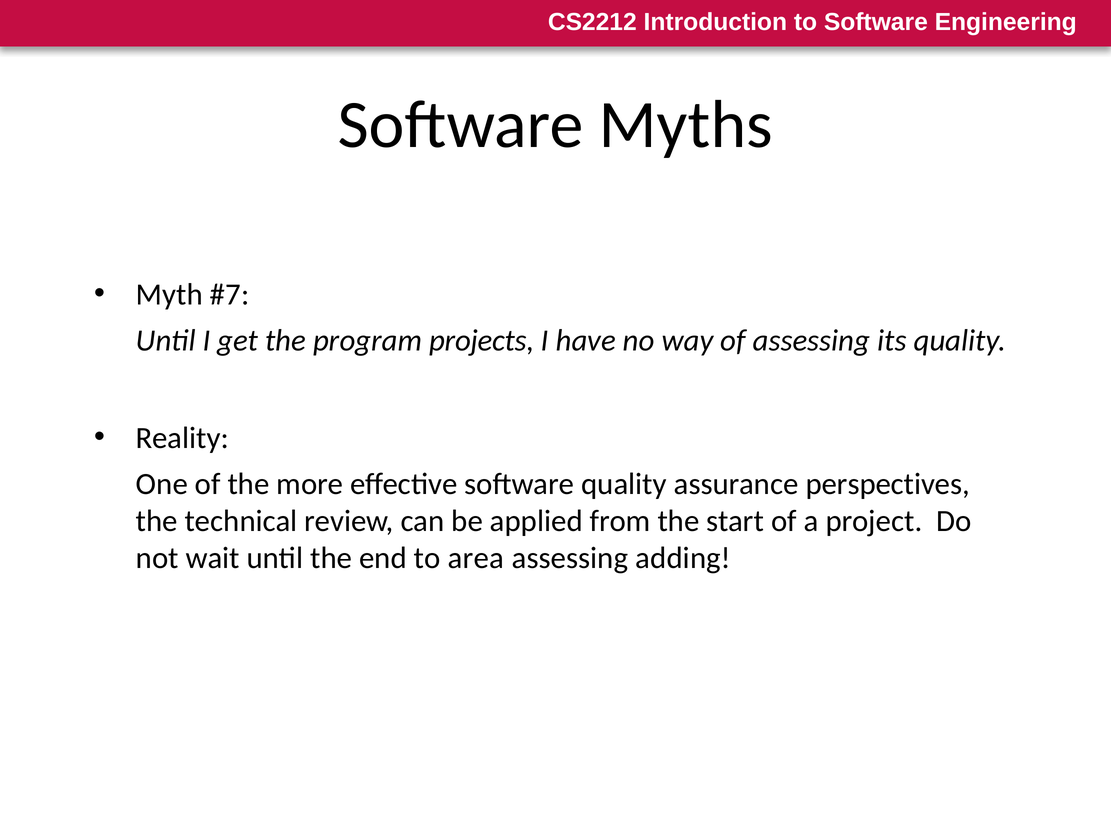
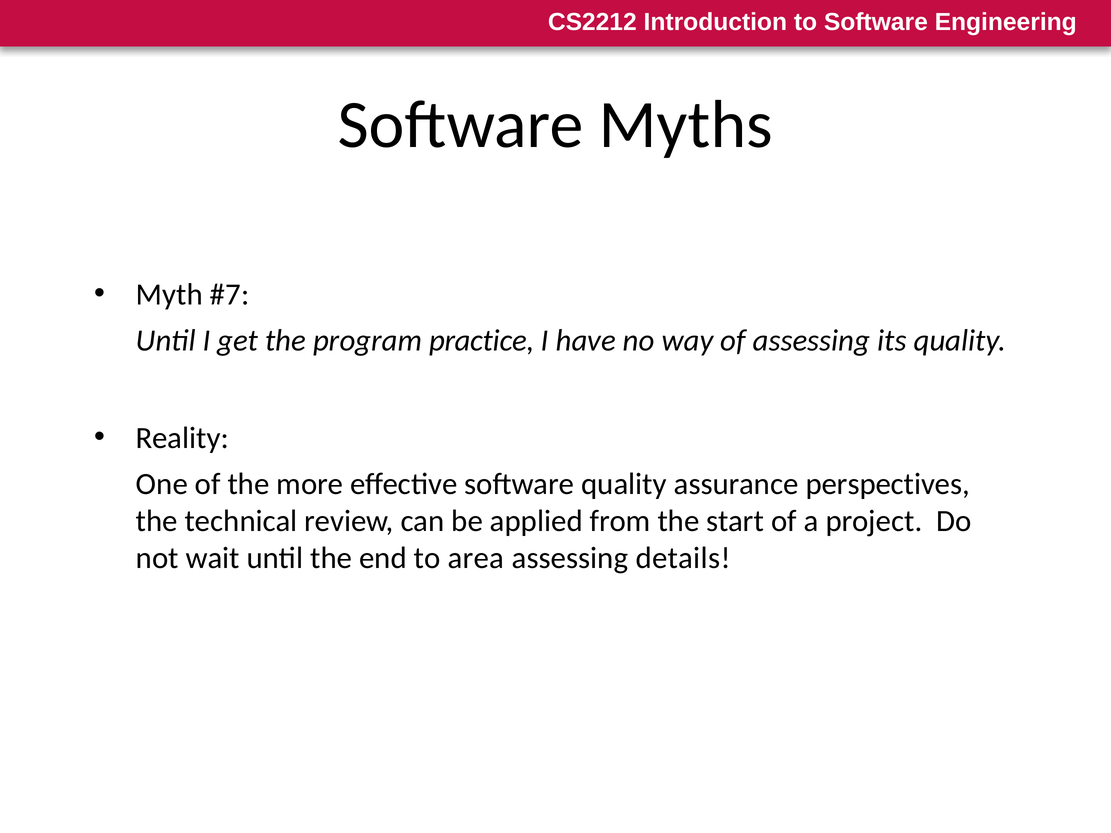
projects: projects -> practice
adding: adding -> details
